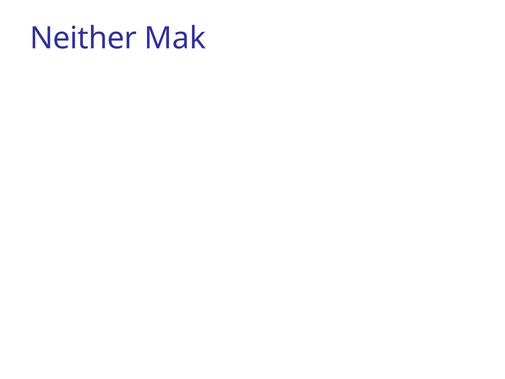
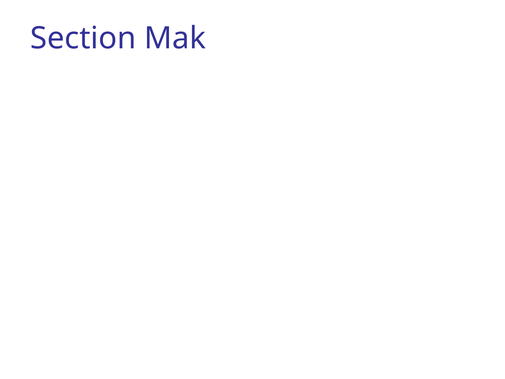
Neither: Neither -> Section
